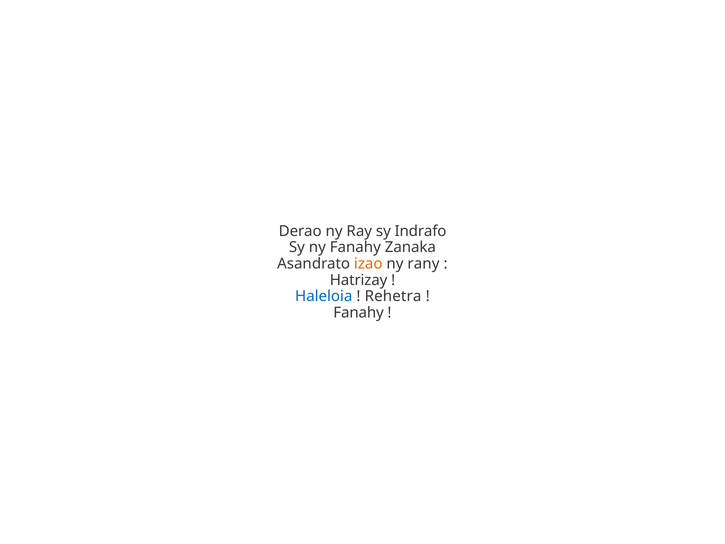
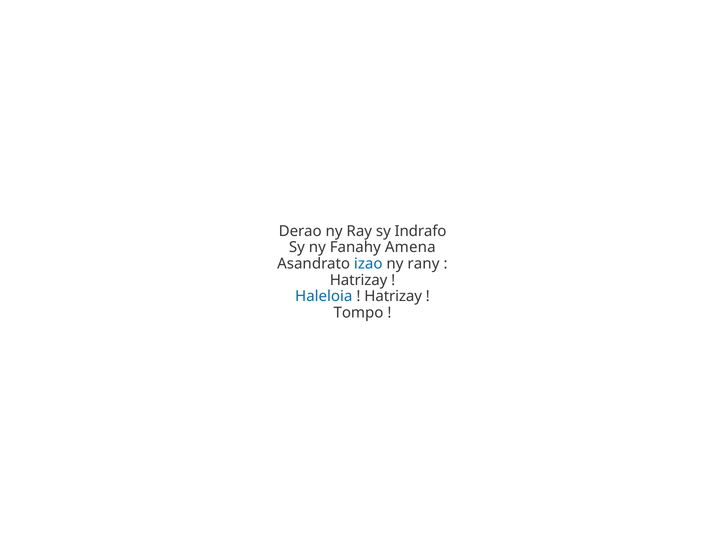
Zanaka: Zanaka -> Amena
izao colour: orange -> blue
Rehetra at (393, 296): Rehetra -> Hatrizay
Fanahy at (359, 313): Fanahy -> Tompo
